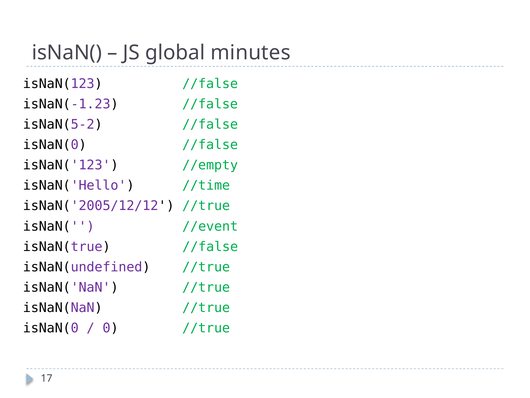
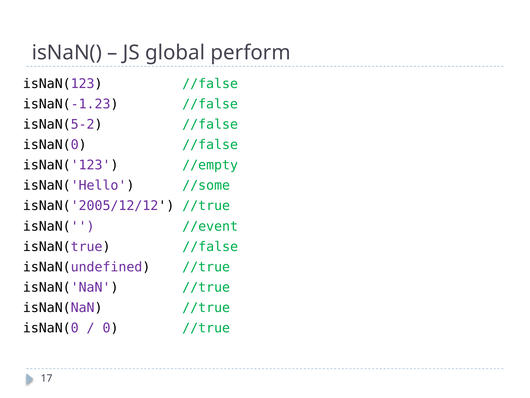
minutes: minutes -> perform
//time: //time -> //some
